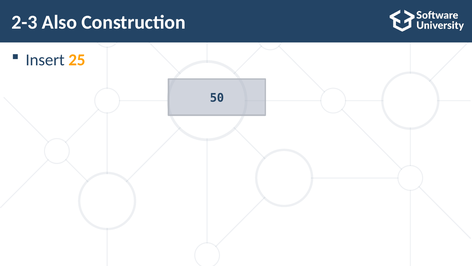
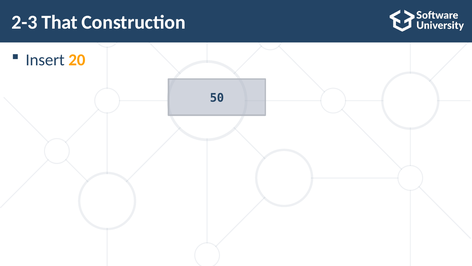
Also: Also -> That
25: 25 -> 20
